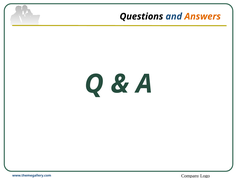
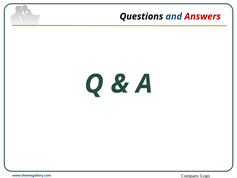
Answers colour: orange -> red
